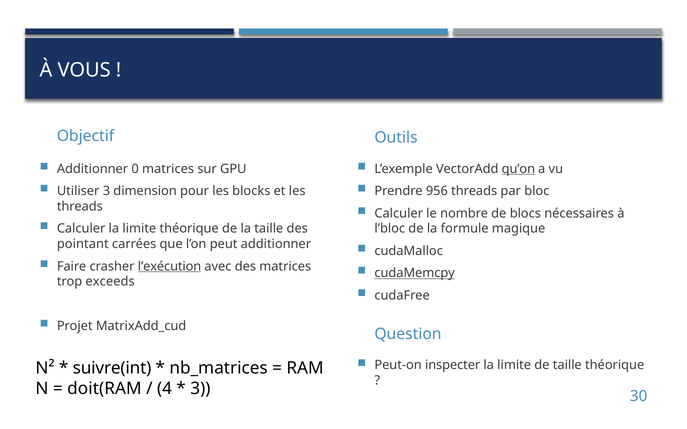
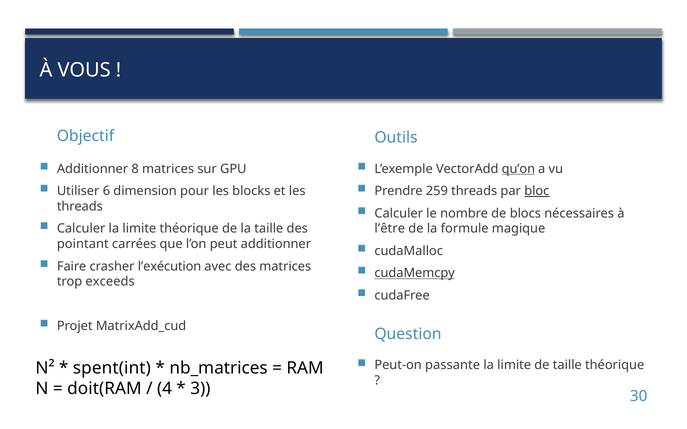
0: 0 -> 8
Utiliser 3: 3 -> 6
956: 956 -> 259
bloc underline: none -> present
l’bloc: l’bloc -> l’être
l’exécution underline: present -> none
inspecter: inspecter -> passante
suivre(int: suivre(int -> spent(int
